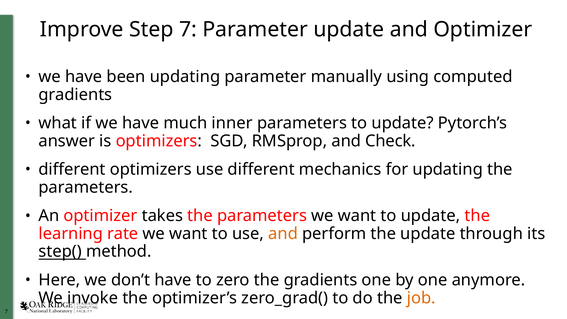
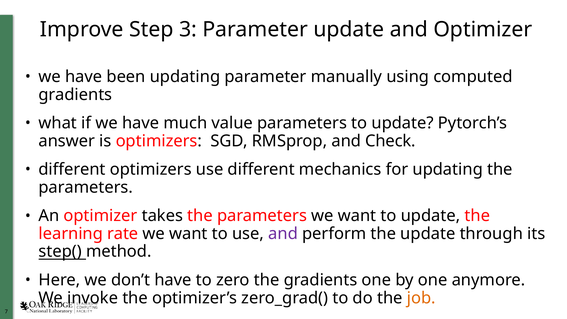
Step 7: 7 -> 3
inner: inner -> value
and at (283, 234) colour: orange -> purple
